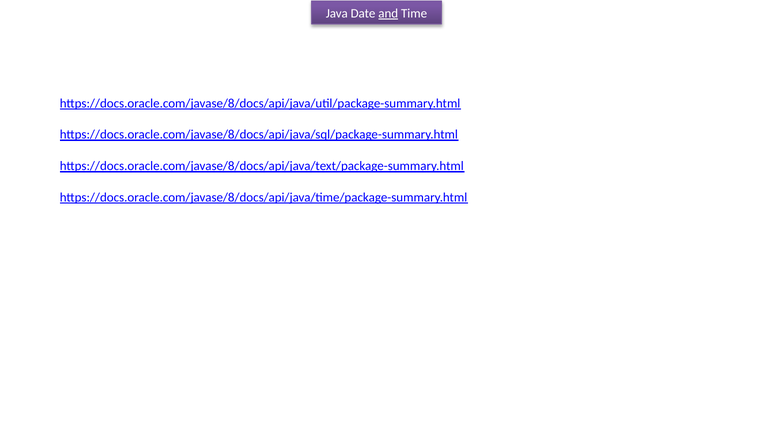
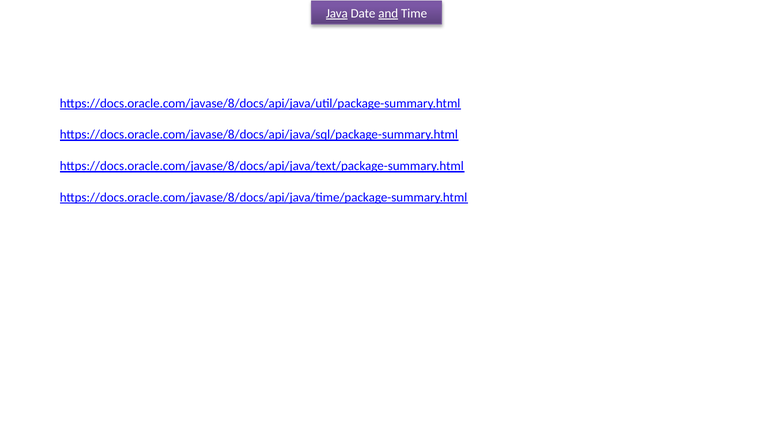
Java underline: none -> present
